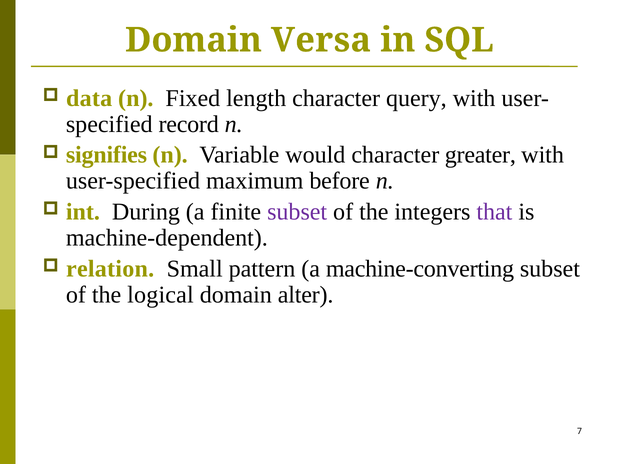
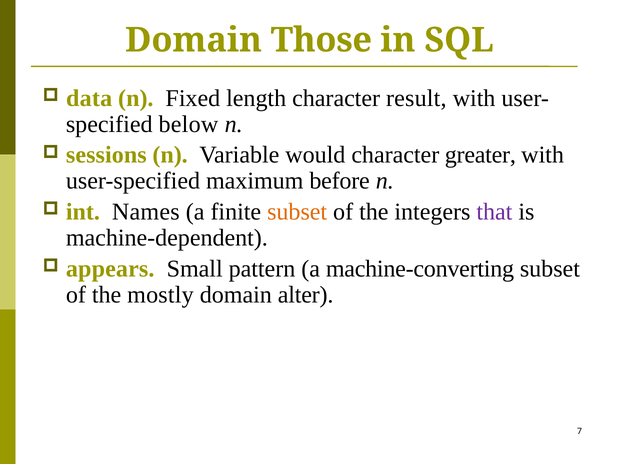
Versa: Versa -> Those
query: query -> result
record: record -> below
signifies: signifies -> sessions
During: During -> Names
subset at (297, 212) colour: purple -> orange
relation: relation -> appears
logical: logical -> mostly
